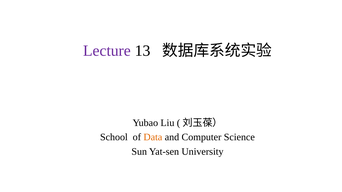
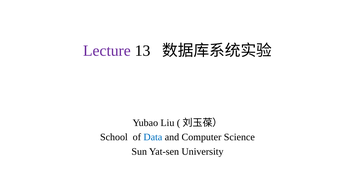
Data colour: orange -> blue
